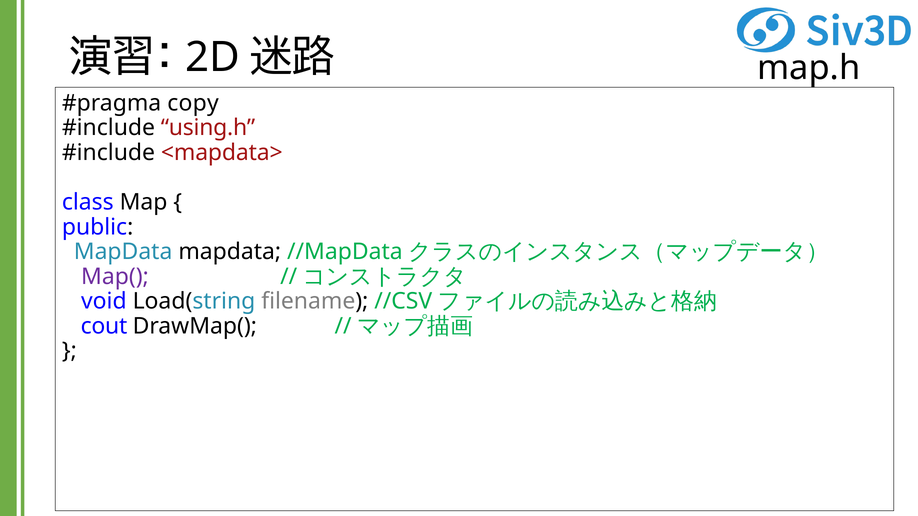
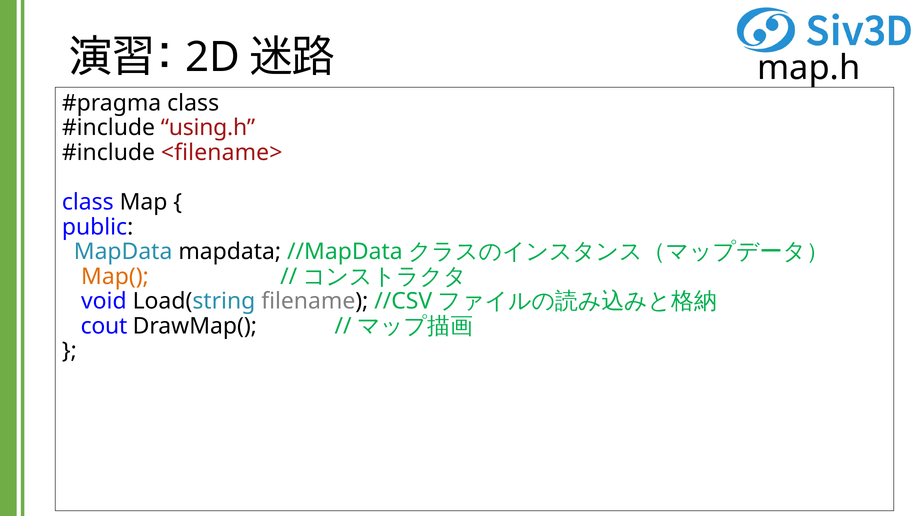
copy at (193, 103): copy -> class
<mapdata>: <mapdata> -> <filename>
Map( colour: purple -> orange
